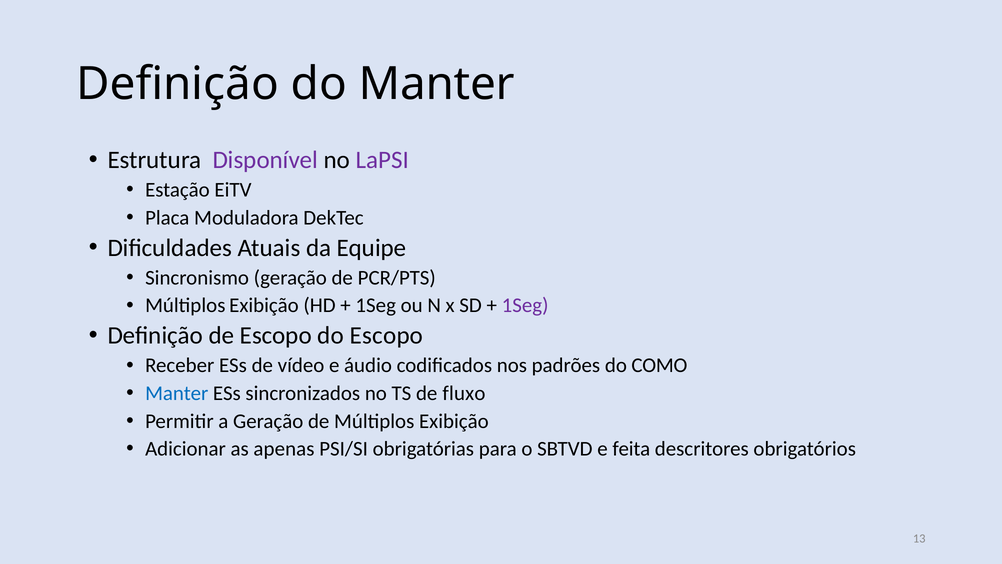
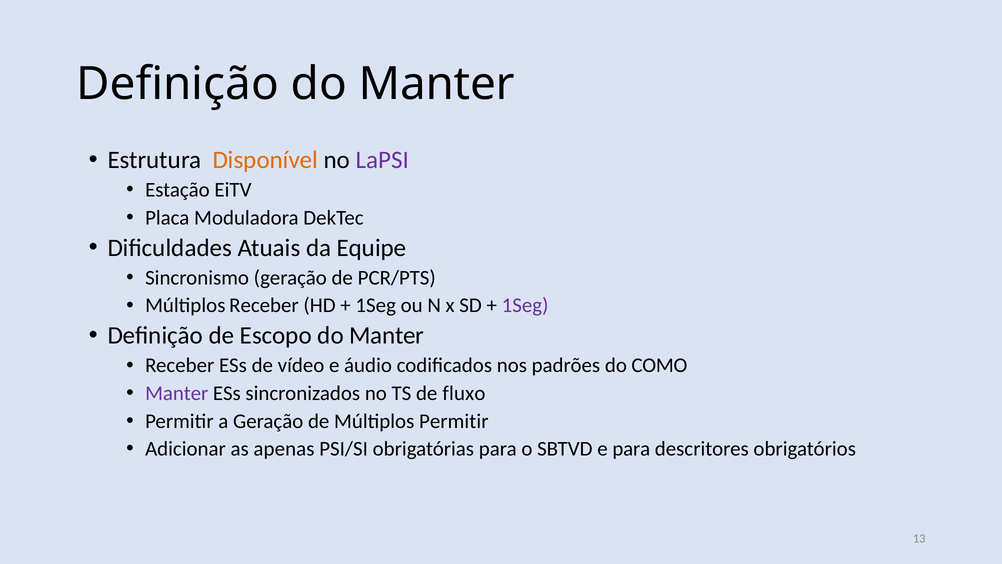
Disponível colour: purple -> orange
Exibição at (264, 305): Exibição -> Receber
Escopo do Escopo: Escopo -> Manter
Manter at (177, 393) colour: blue -> purple
de Múltiplos Exibição: Exibição -> Permitir
e feita: feita -> para
